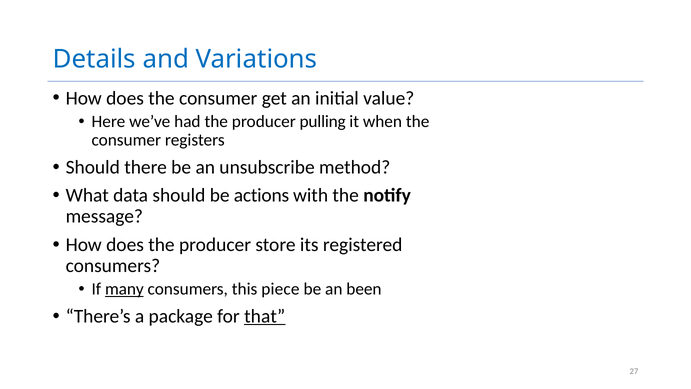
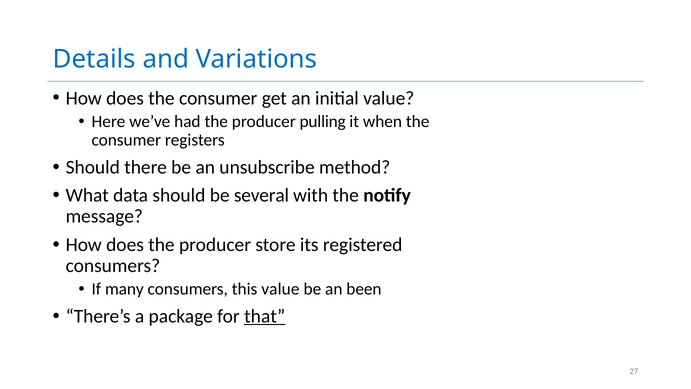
actions: actions -> several
many underline: present -> none
this piece: piece -> value
